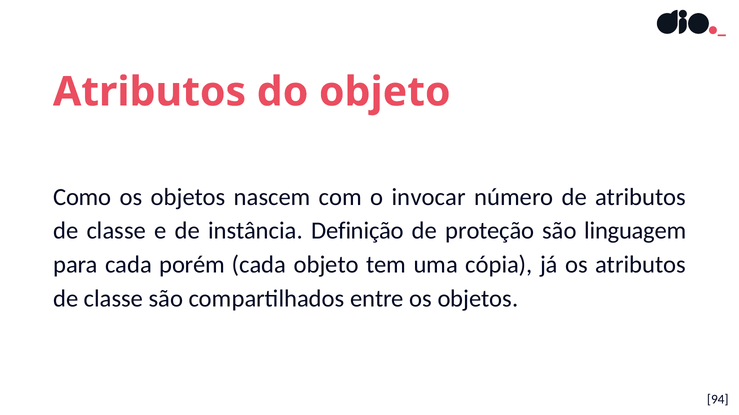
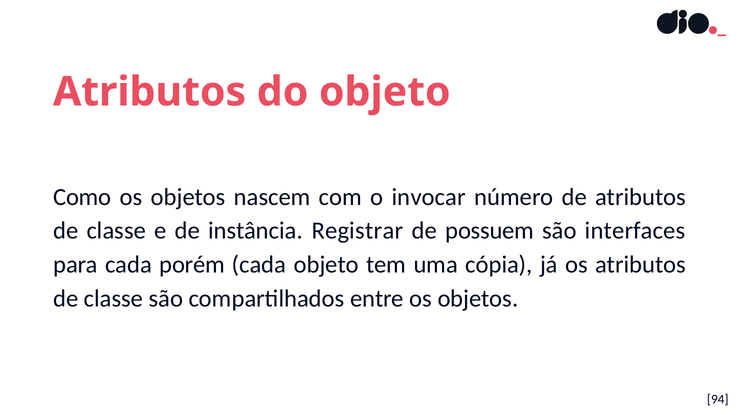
Definição: Definição -> Registrar
proteção: proteção -> possuem
linguagem: linguagem -> interfaces
